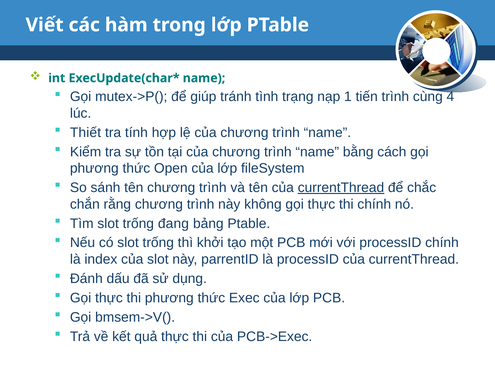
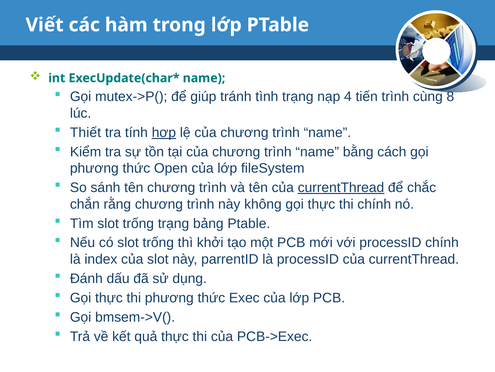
1: 1 -> 4
4: 4 -> 8
hợp underline: none -> present
trống đang: đang -> trạng
